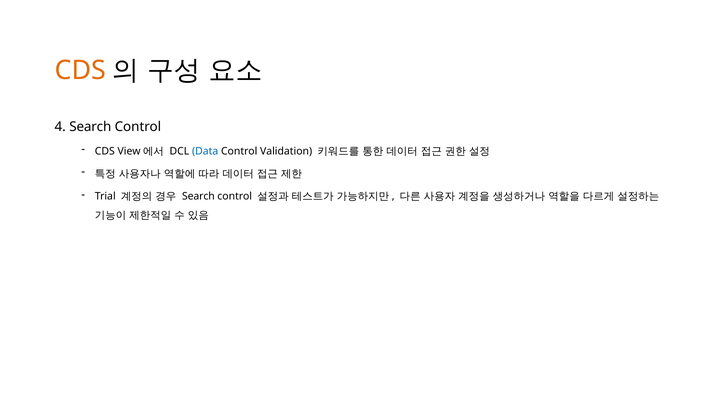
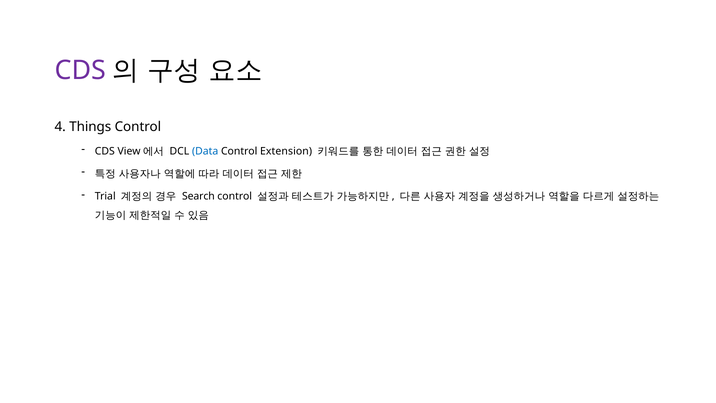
CDS at (80, 70) colour: orange -> purple
4 Search: Search -> Things
Validation: Validation -> Extension
